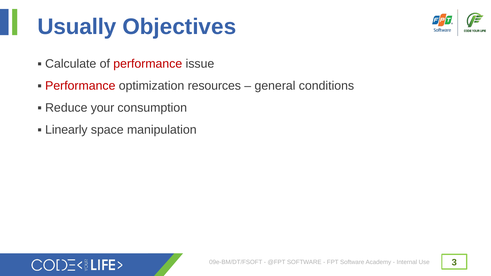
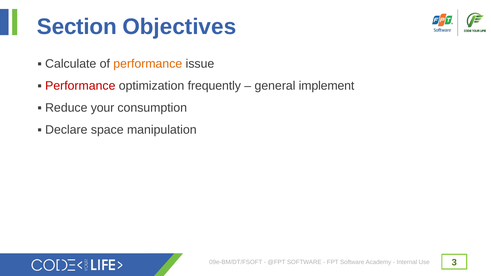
Usually: Usually -> Section
performance at (148, 64) colour: red -> orange
resources: resources -> frequently
conditions: conditions -> implement
Linearly: Linearly -> Declare
